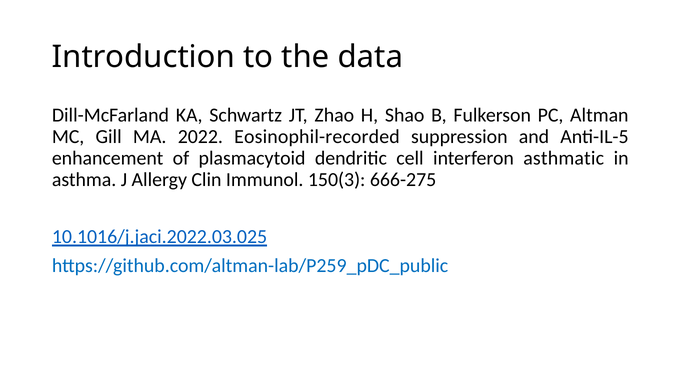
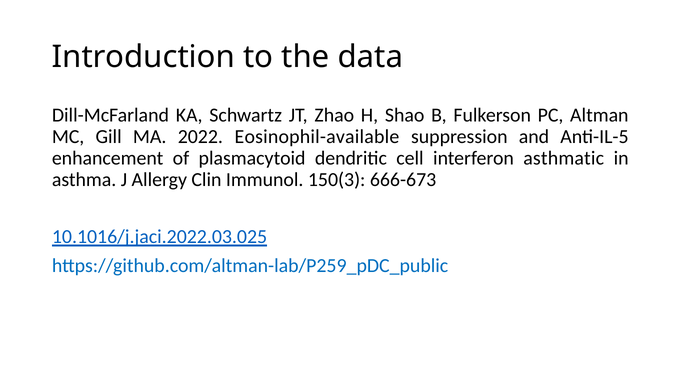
Eosinophil-recorded: Eosinophil-recorded -> Eosinophil-available
666-275: 666-275 -> 666-673
